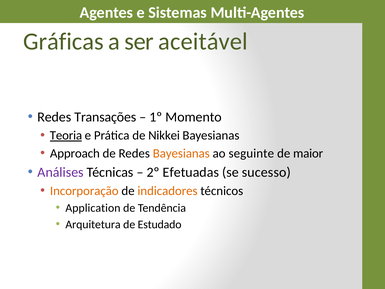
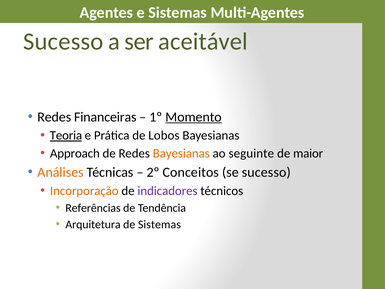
Gráficas at (63, 41): Gráficas -> Sucesso
Transações: Transações -> Financeiras
Momento underline: none -> present
Nikkei: Nikkei -> Lobos
Análises colour: purple -> orange
Efetuadas: Efetuadas -> Conceitos
indicadores colour: orange -> purple
Application: Application -> Referências
de Estudado: Estudado -> Sistemas
